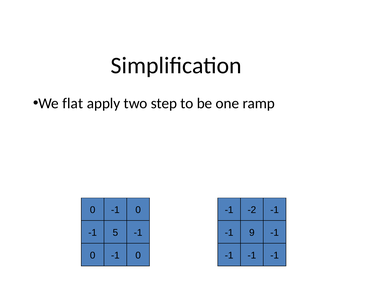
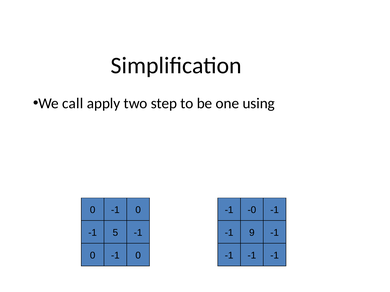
flat: flat -> call
ramp: ramp -> using
-2: -2 -> -0
